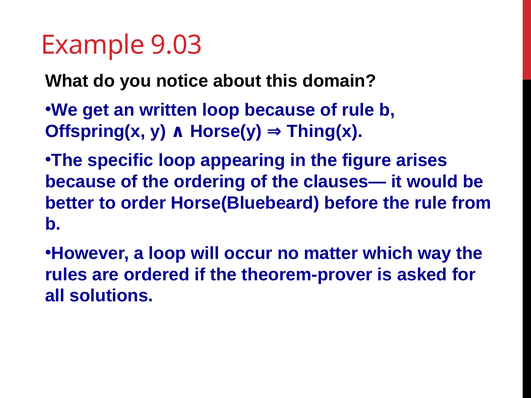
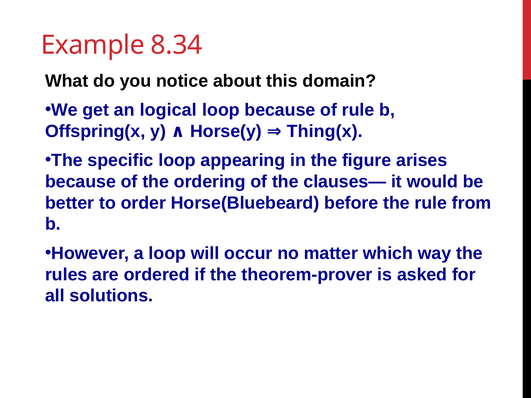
9.03: 9.03 -> 8.34
written: written -> logical
